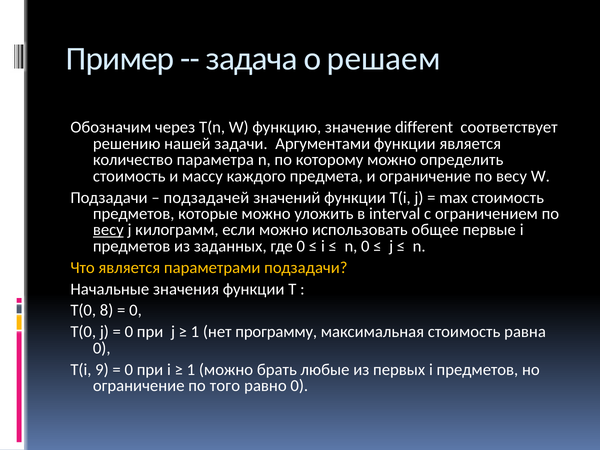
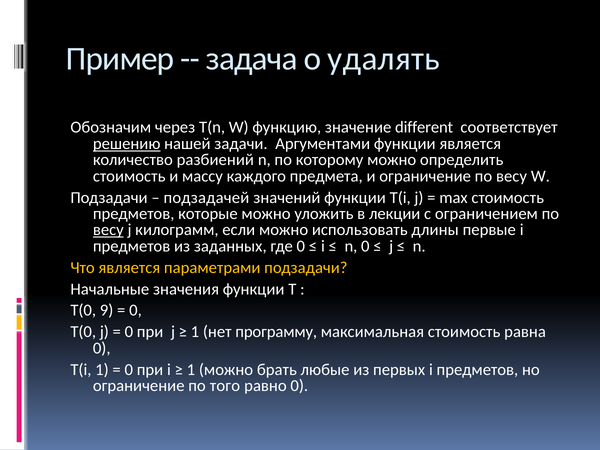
решаем: решаем -> удалять
решению underline: none -> present
параметра: параметра -> разбиений
interval: interval -> лекции
общее: общее -> длины
8: 8 -> 9
T(i 9: 9 -> 1
